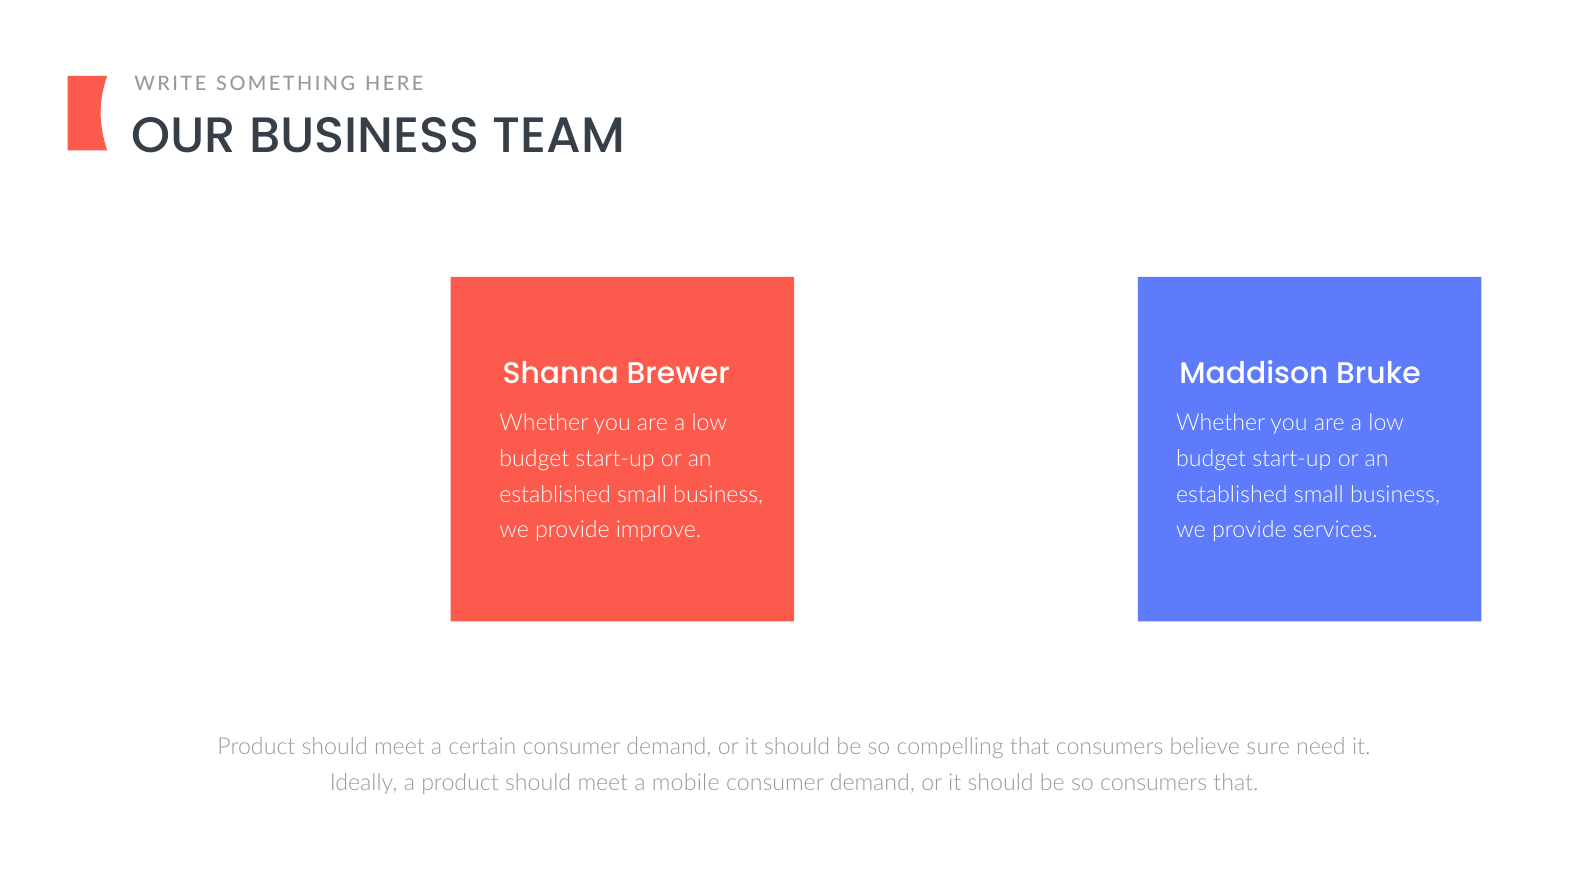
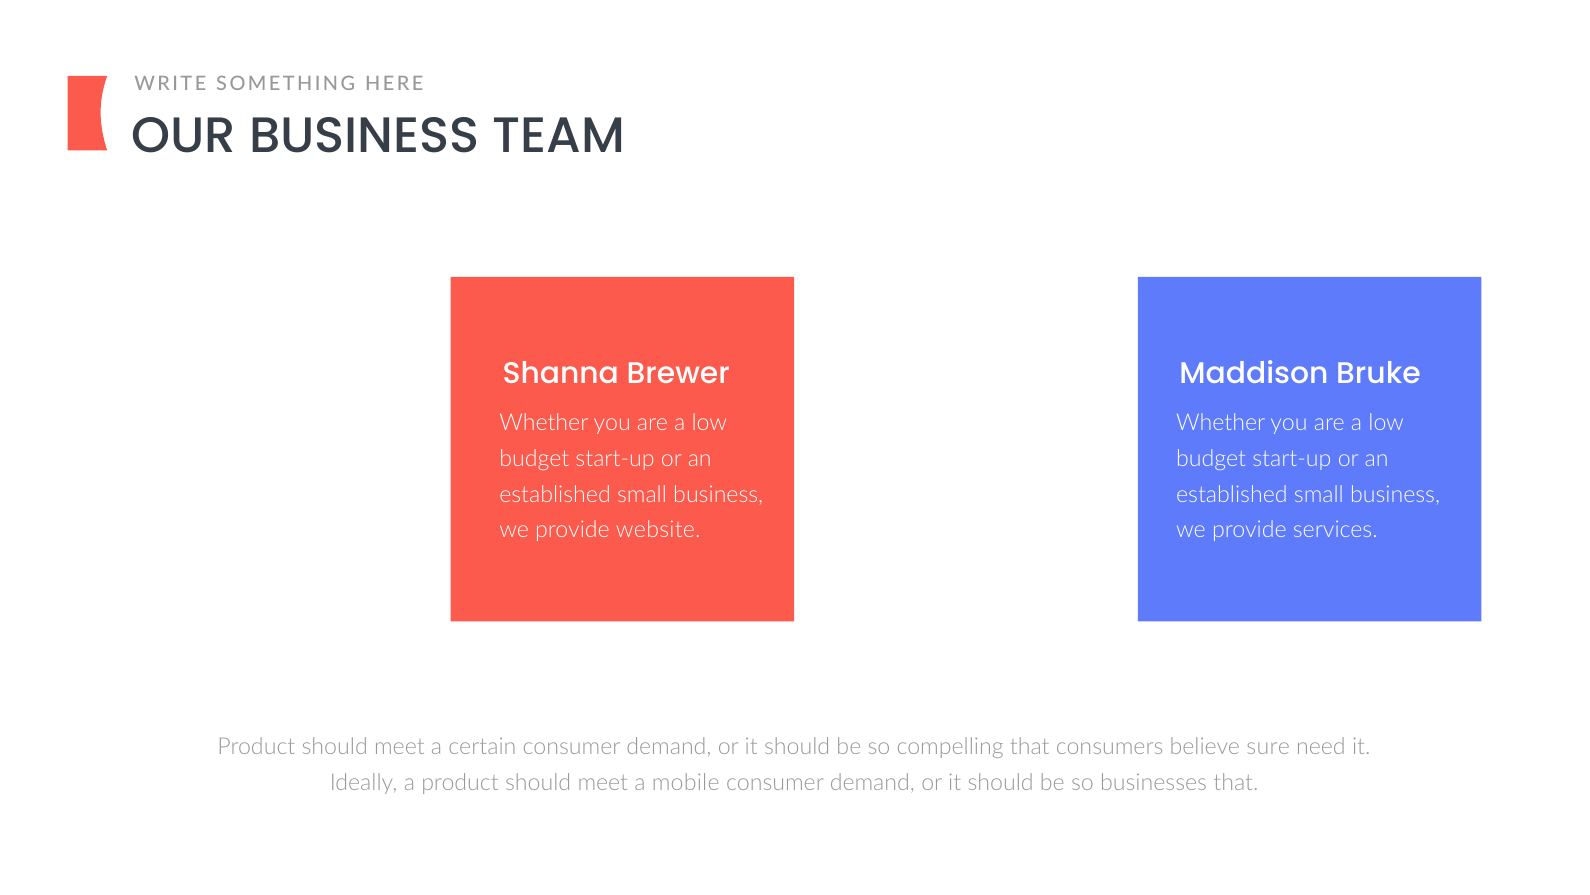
improve: improve -> website
so consumers: consumers -> businesses
